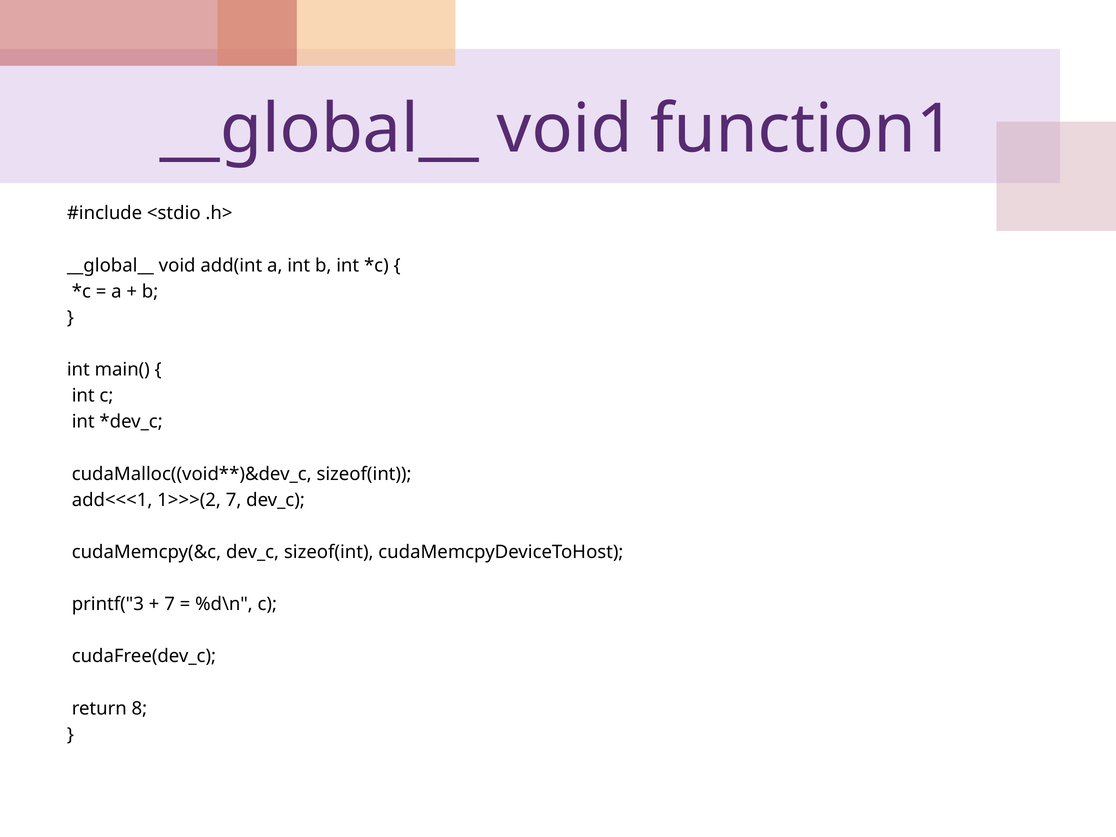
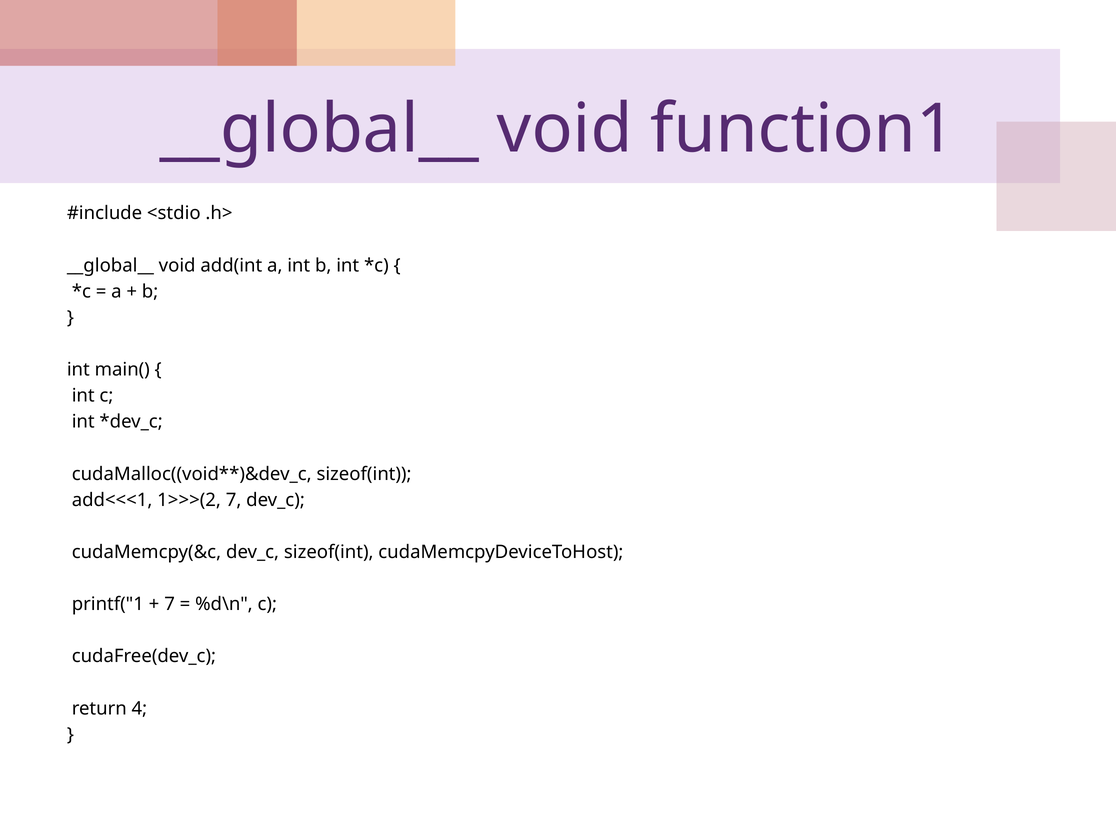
printf("3: printf("3 -> printf("1
8: 8 -> 4
